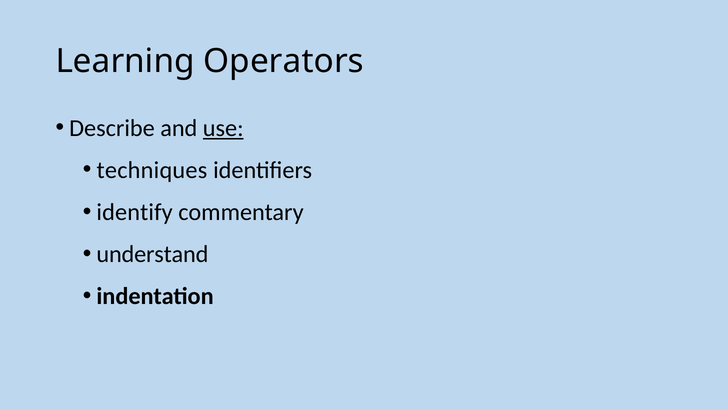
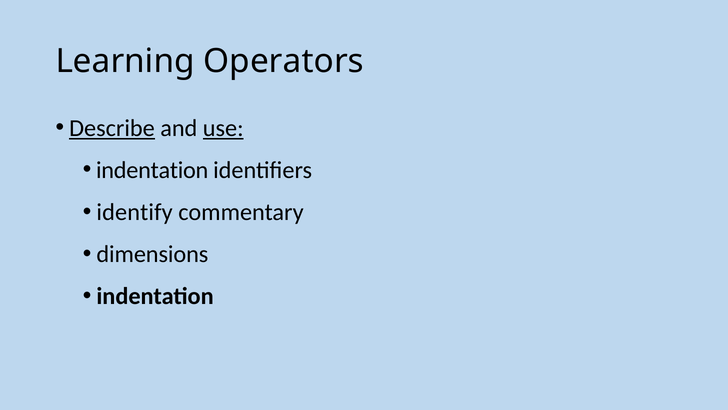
Describe underline: none -> present
techniques at (152, 170): techniques -> indentation
understand: understand -> dimensions
